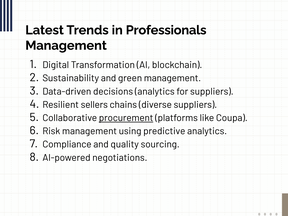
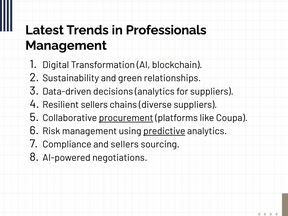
green management: management -> relationships
predictive underline: none -> present
and quality: quality -> sellers
